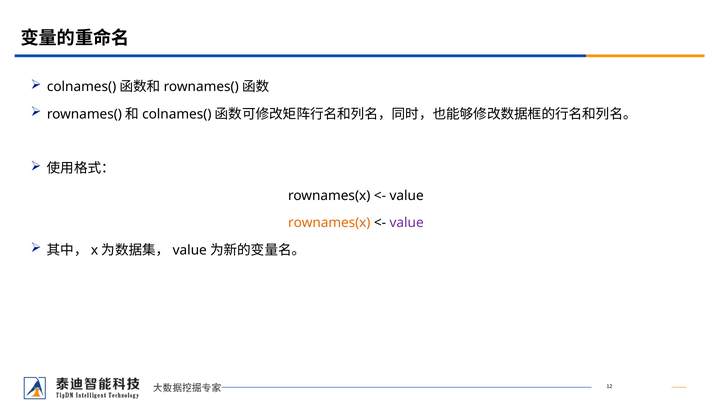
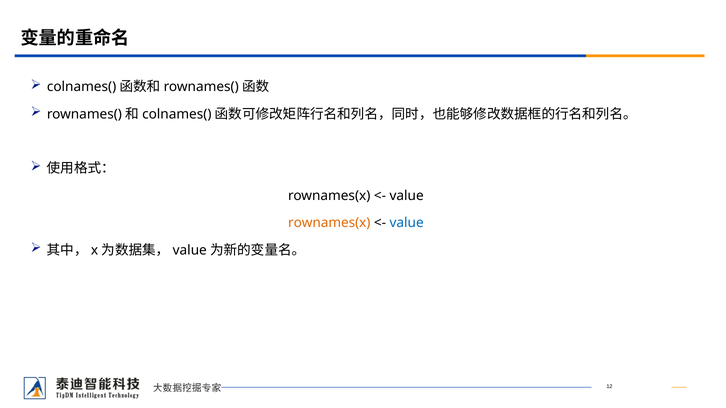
value at (407, 223) colour: purple -> blue
